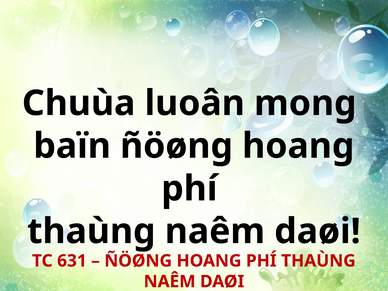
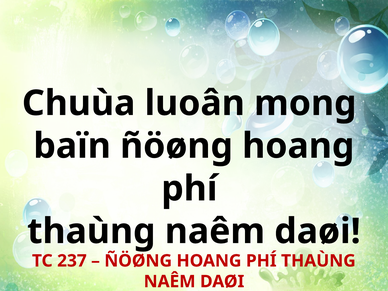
631: 631 -> 237
